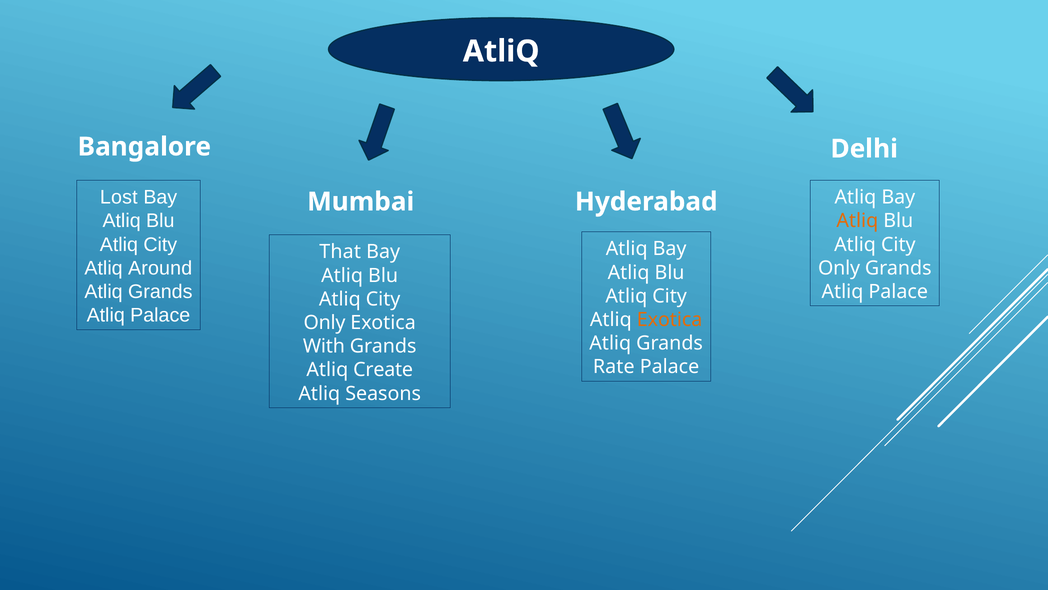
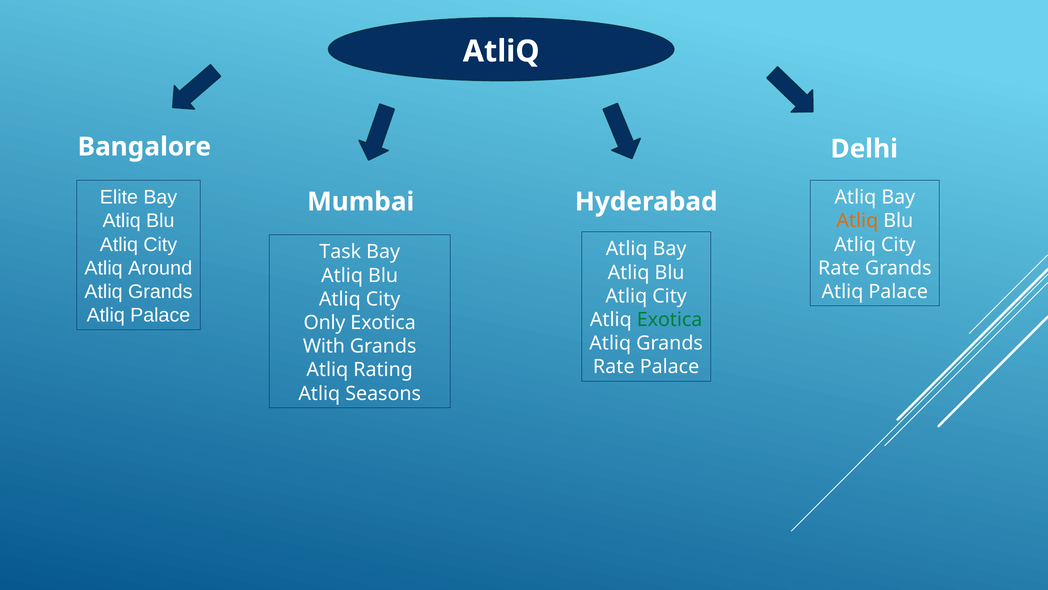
Lost: Lost -> Elite
That: That -> Task
Only at (839, 268): Only -> Rate
Exotica at (670, 319) colour: orange -> green
Create: Create -> Rating
